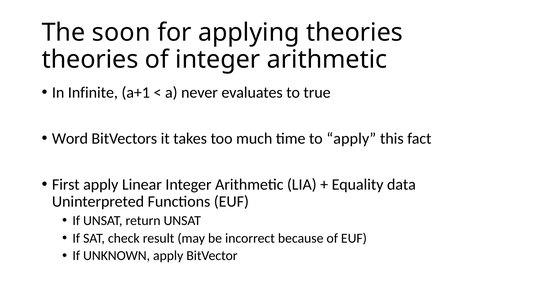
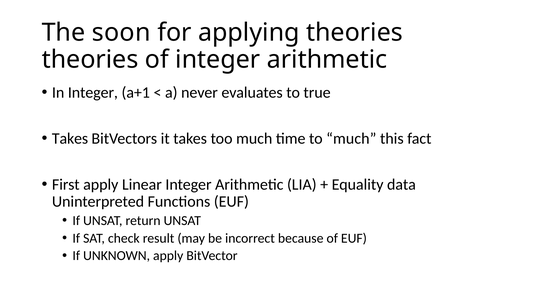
In Infinite: Infinite -> Integer
Word at (70, 138): Word -> Takes
to apply: apply -> much
